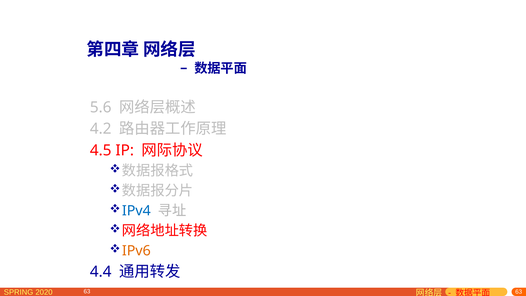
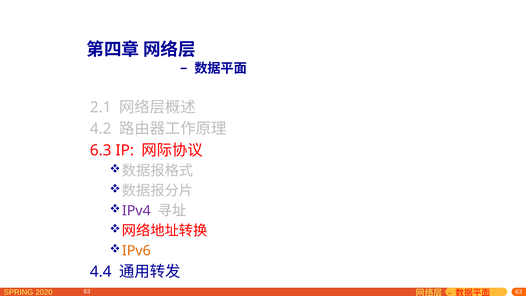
5.6: 5.6 -> 2.1
4.5: 4.5 -> 6.3
IPv4 colour: blue -> purple
